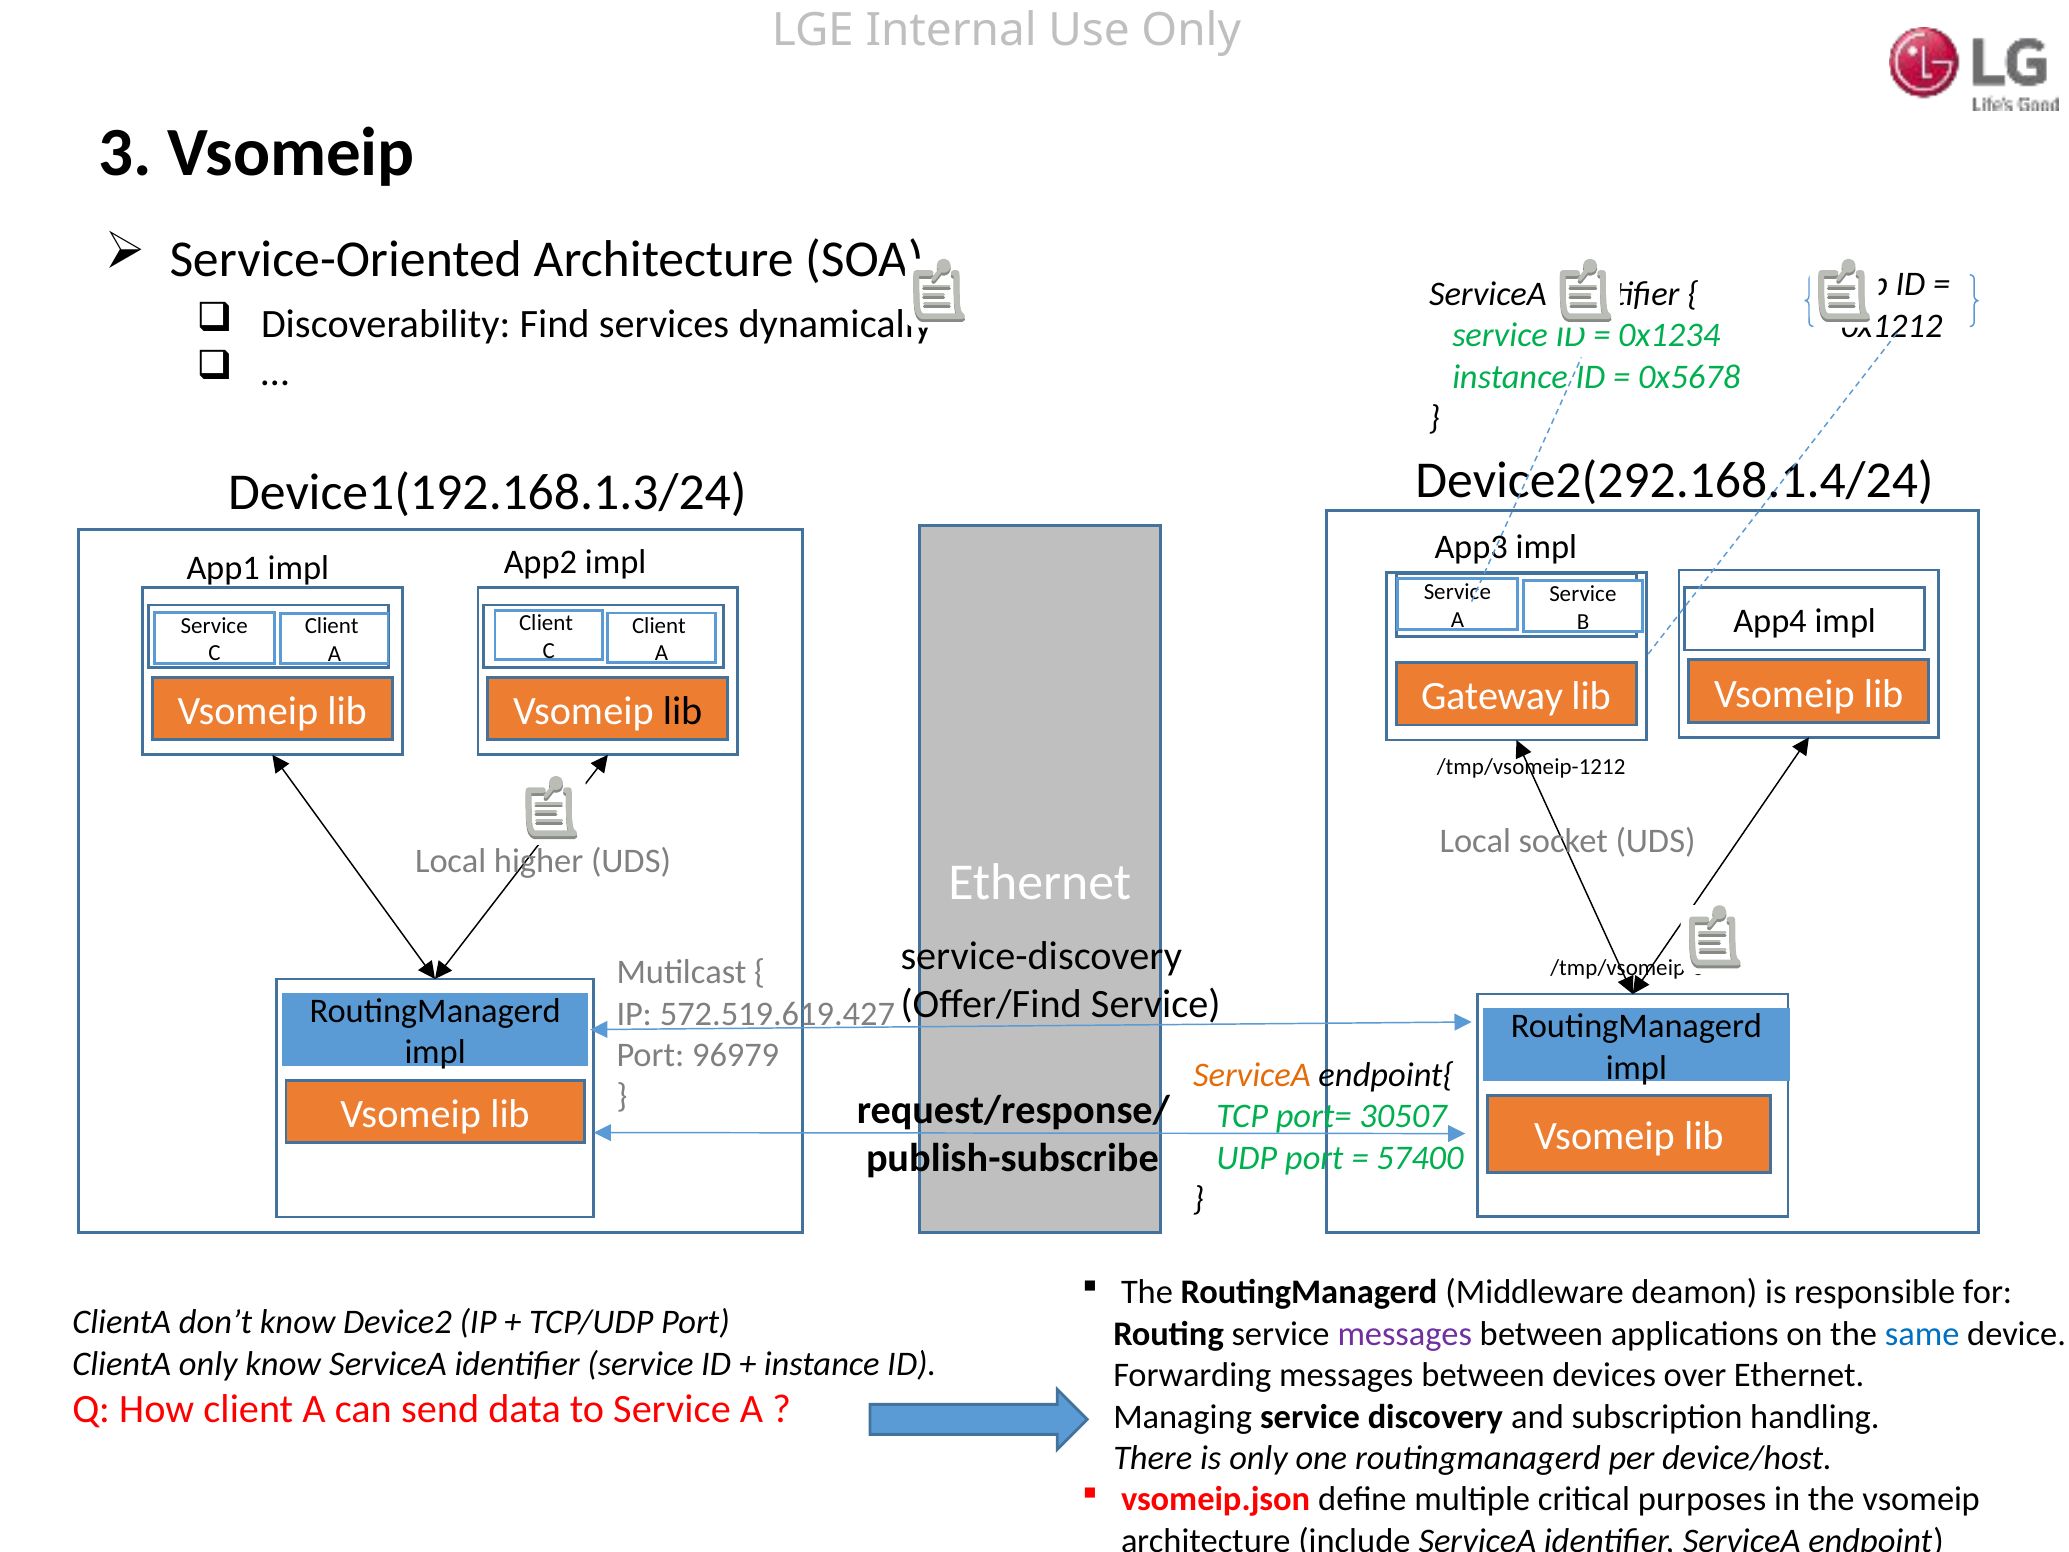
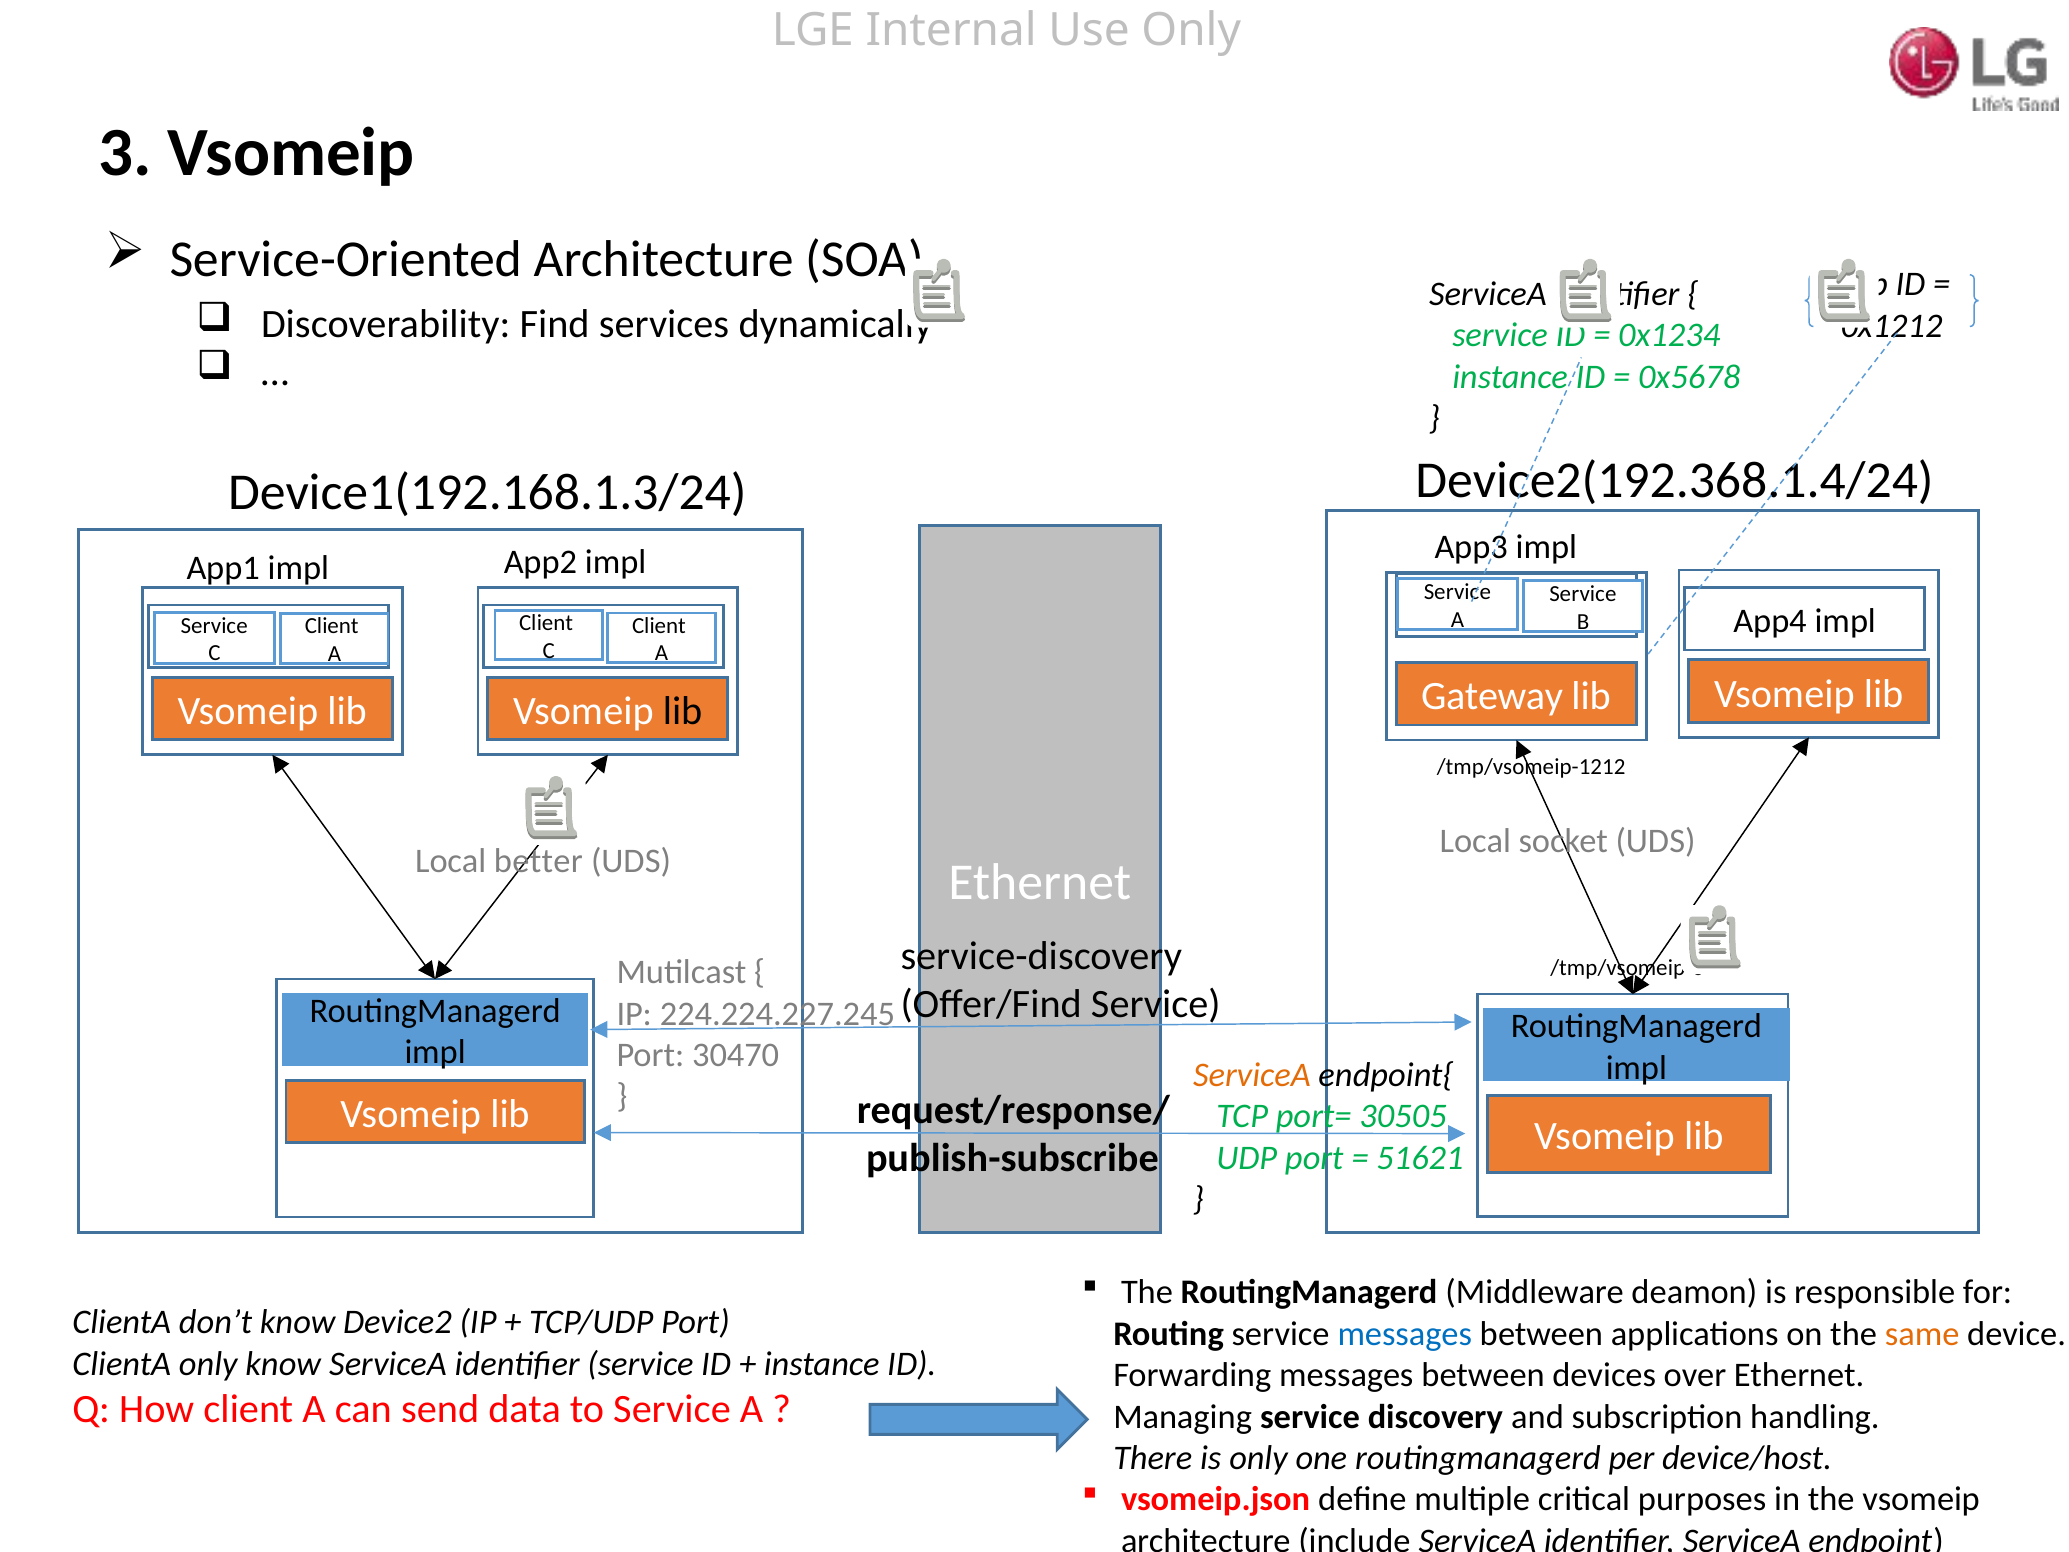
Device2(292.168.1.4/24: Device2(292.168.1.4/24 -> Device2(192.368.1.4/24
higher: higher -> better
572.519.619.427: 572.519.619.427 -> 224.224.227.245
96979: 96979 -> 30470
30507: 30507 -> 30505
57400: 57400 -> 51621
messages at (1405, 1334) colour: purple -> blue
same colour: blue -> orange
